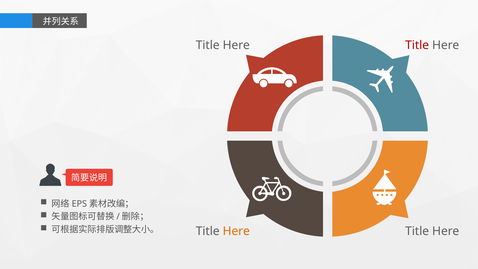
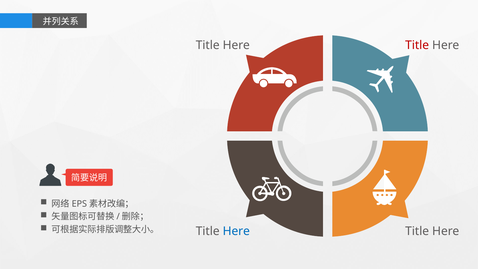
Here at (236, 231) colour: orange -> blue
